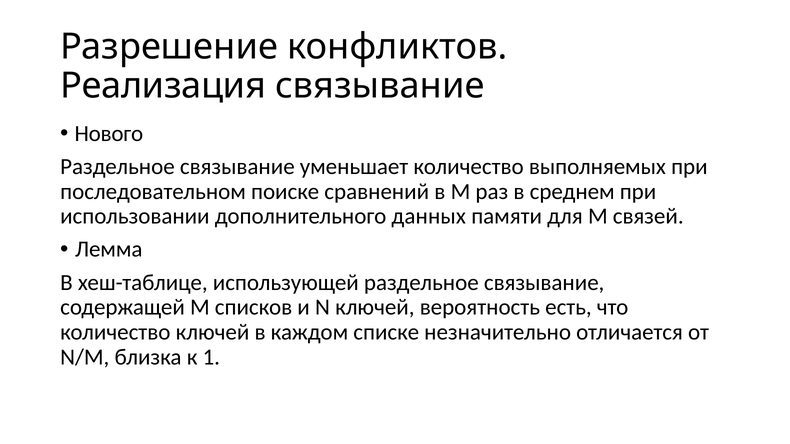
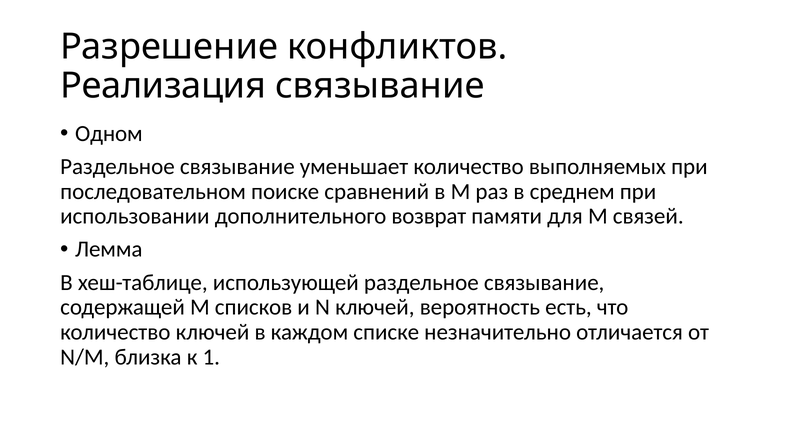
Нового: Нового -> Одном
данных: данных -> возврат
